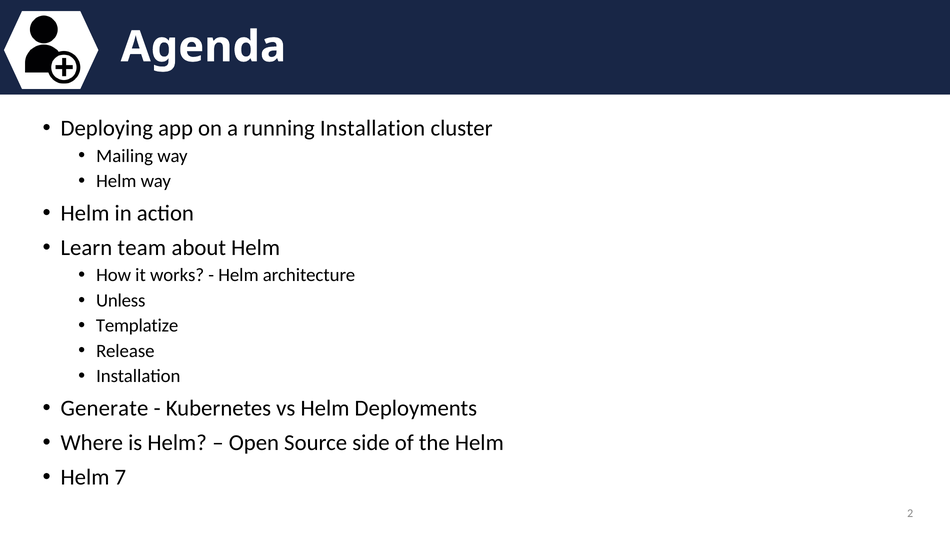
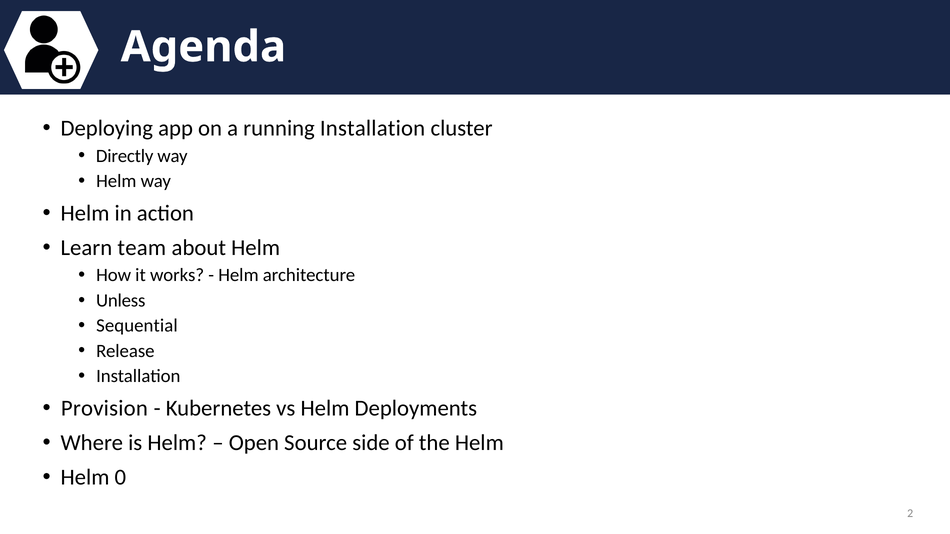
Mailing: Mailing -> Directly
Templatize: Templatize -> Sequential
Generate: Generate -> Provision
7: 7 -> 0
